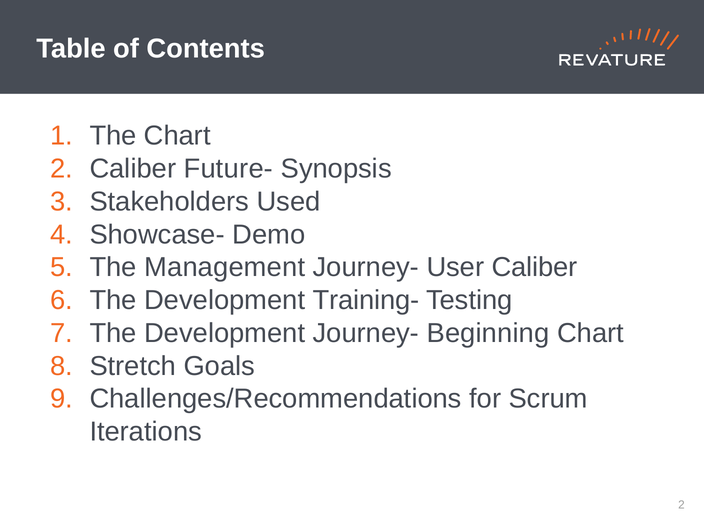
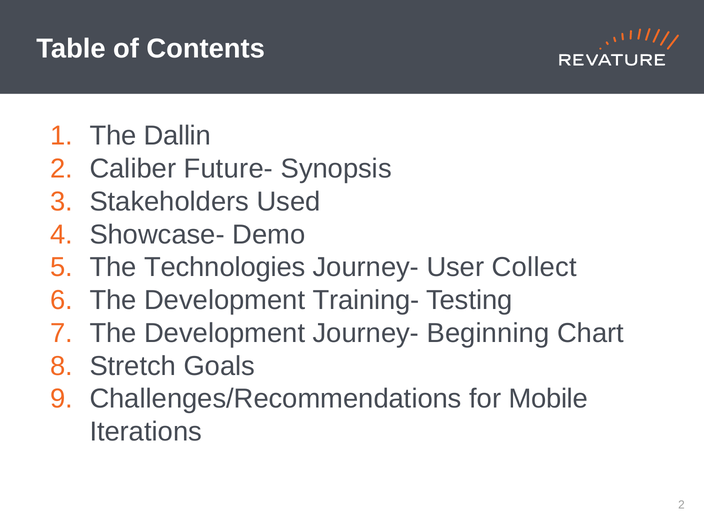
The Chart: Chart -> Dallin
Management: Management -> Technologies
User Caliber: Caliber -> Collect
Scrum: Scrum -> Mobile
